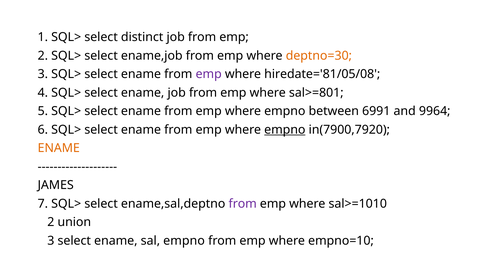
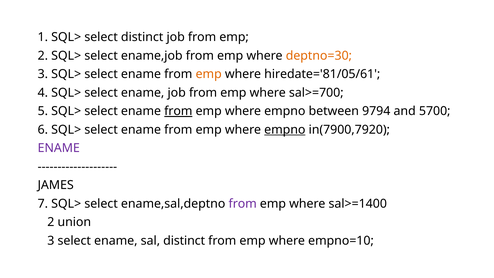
emp at (209, 74) colour: purple -> orange
hiredate='81/05/08: hiredate='81/05/08 -> hiredate='81/05/61
sal>=801: sal>=801 -> sal>=700
from at (178, 111) underline: none -> present
6991: 6991 -> 9794
9964: 9964 -> 5700
ENAME at (59, 148) colour: orange -> purple
sal>=1010: sal>=1010 -> sal>=1400
sal empno: empno -> distinct
